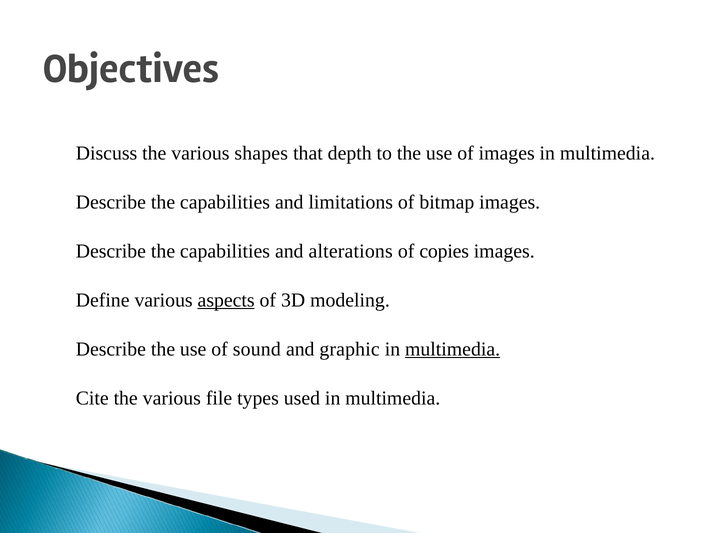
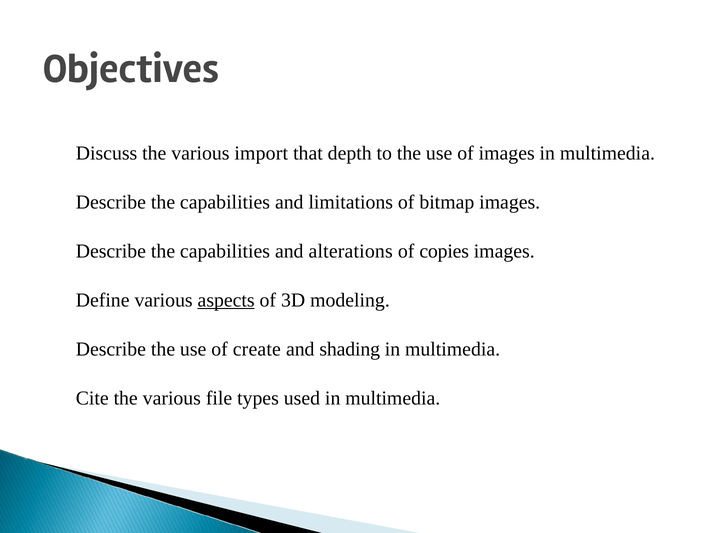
shapes: shapes -> import
sound: sound -> create
graphic: graphic -> shading
multimedia at (453, 349) underline: present -> none
